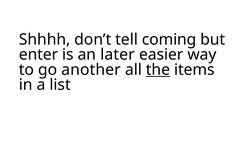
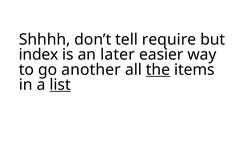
coming: coming -> require
enter: enter -> index
list underline: none -> present
